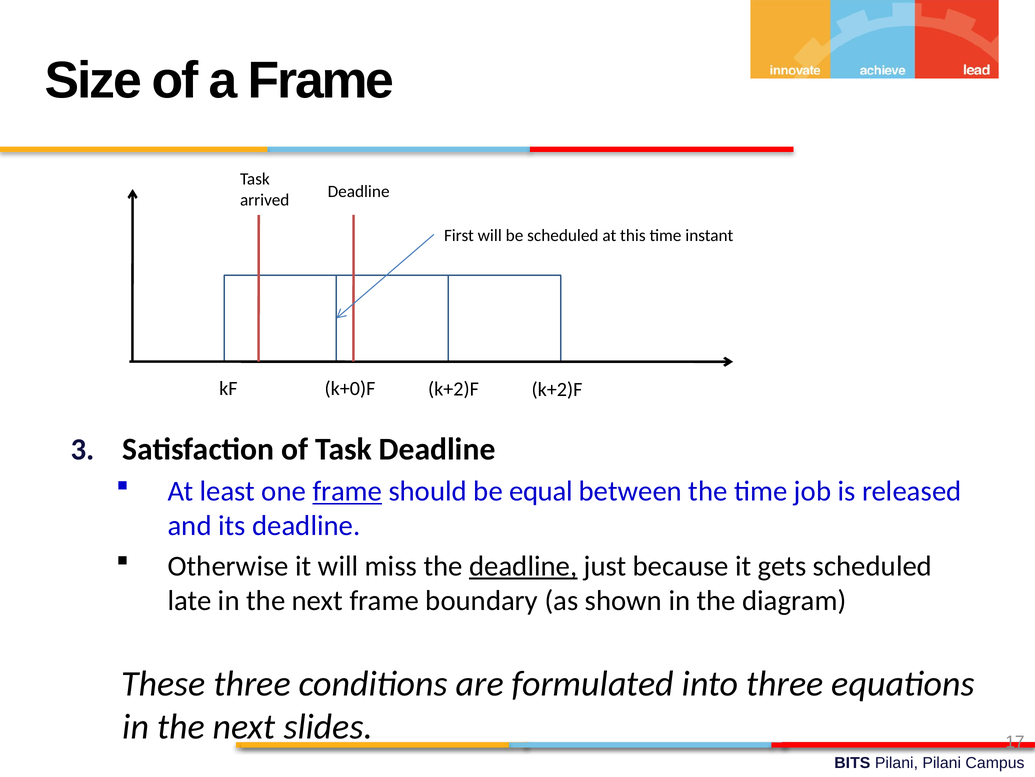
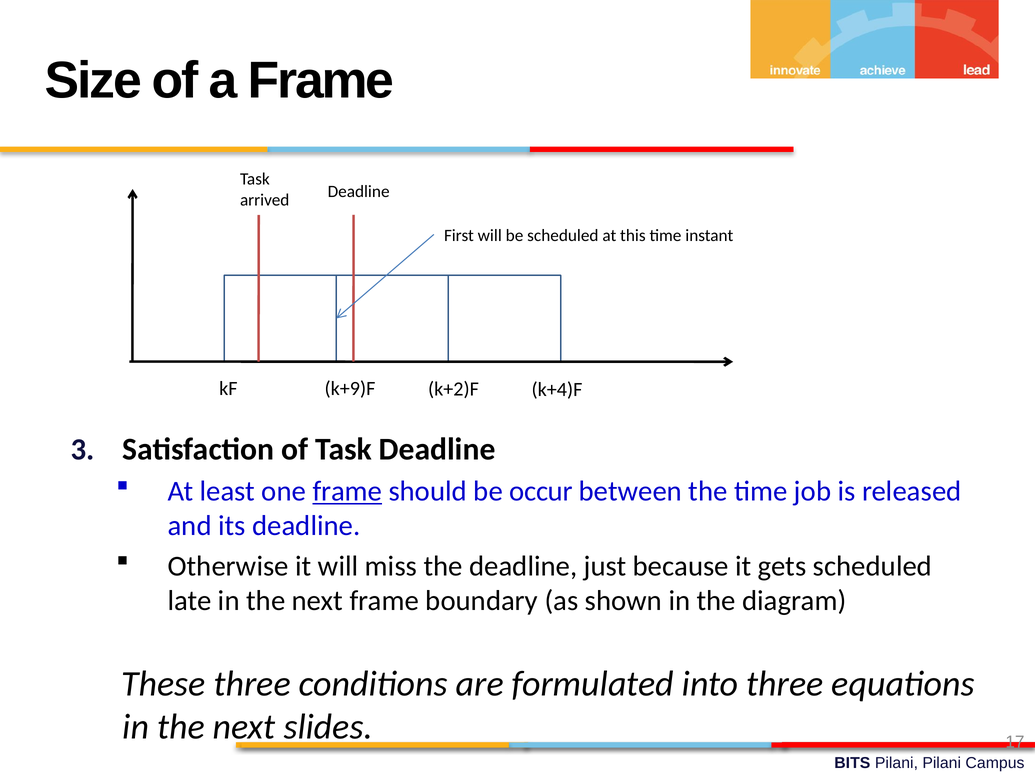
k+0)F: k+0)F -> k+9)F
k+2)F k+2)F: k+2)F -> k+4)F
equal: equal -> occur
deadline at (523, 566) underline: present -> none
